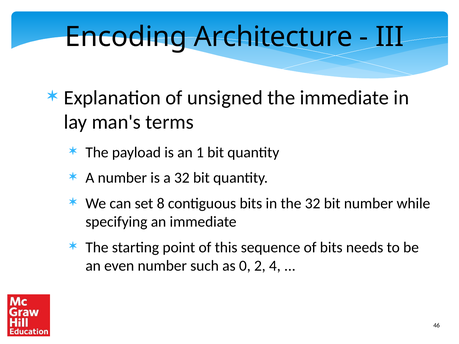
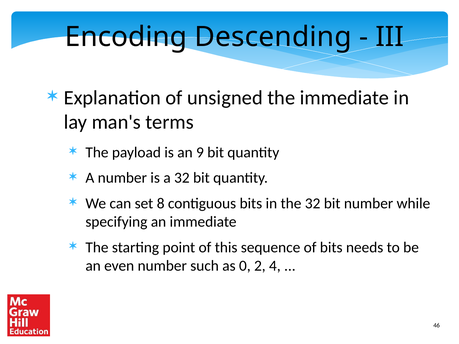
Architecture: Architecture -> Descending
1: 1 -> 9
